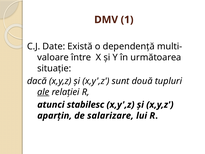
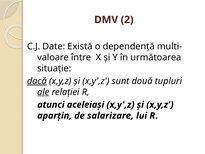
1: 1 -> 2
dacă underline: none -> present
stabilesc: stabilesc -> aceleiaşi
